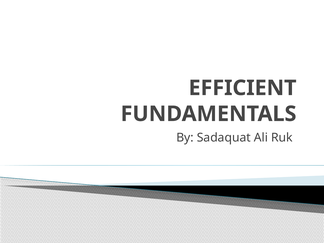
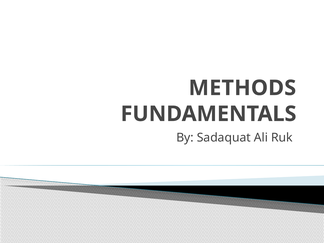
EFFICIENT: EFFICIENT -> METHODS
